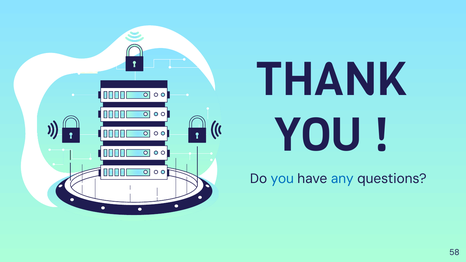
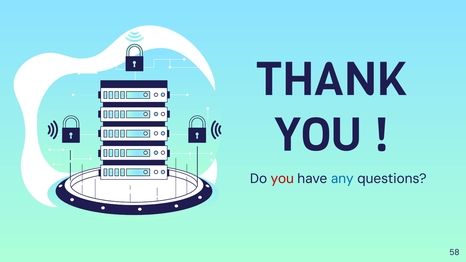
you at (282, 179) colour: blue -> red
